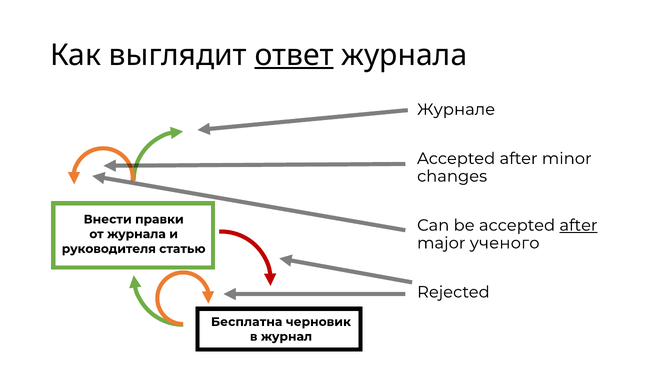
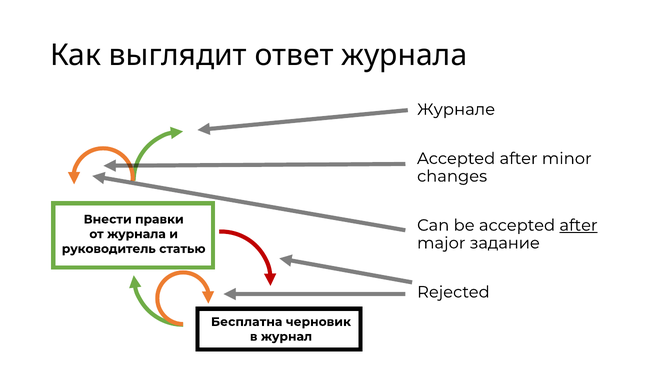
ответ underline: present -> none
ученого: ученого -> задание
руководителя: руководителя -> руководитель
